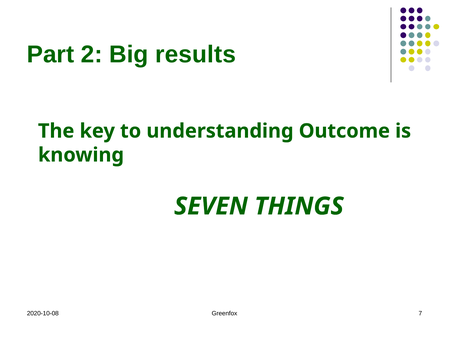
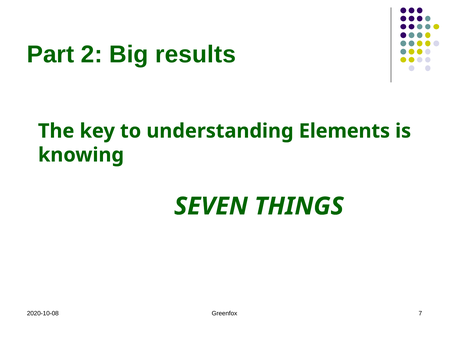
Outcome: Outcome -> Elements
